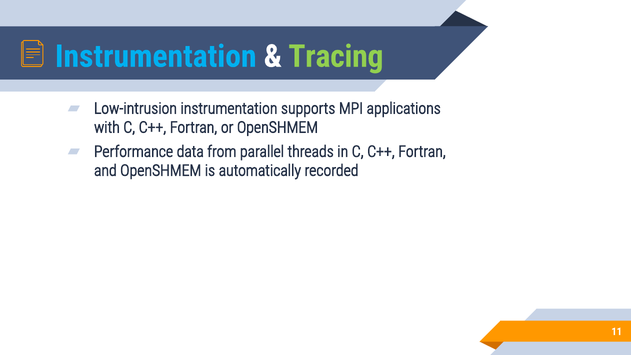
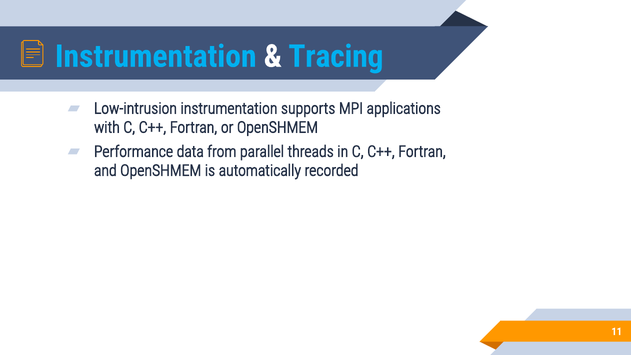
Tracing colour: light green -> light blue
